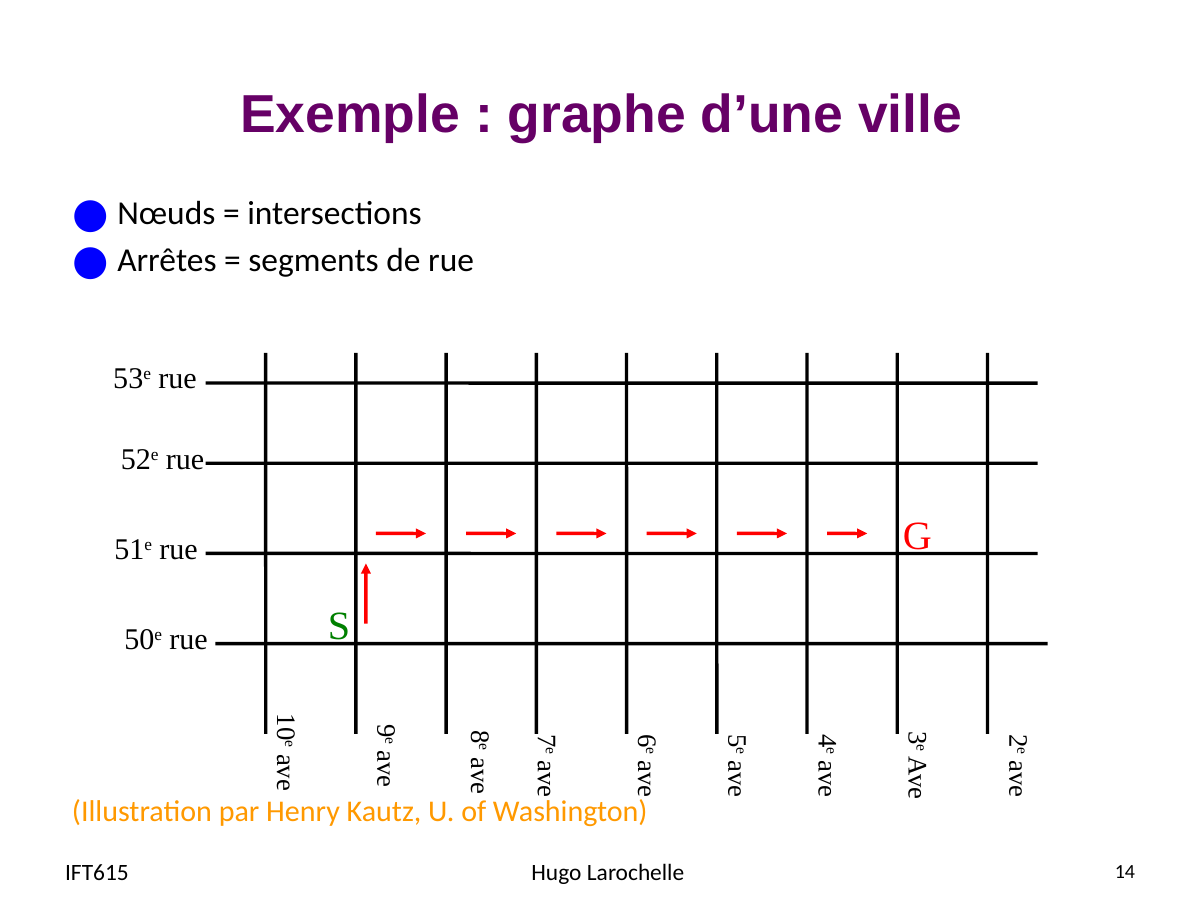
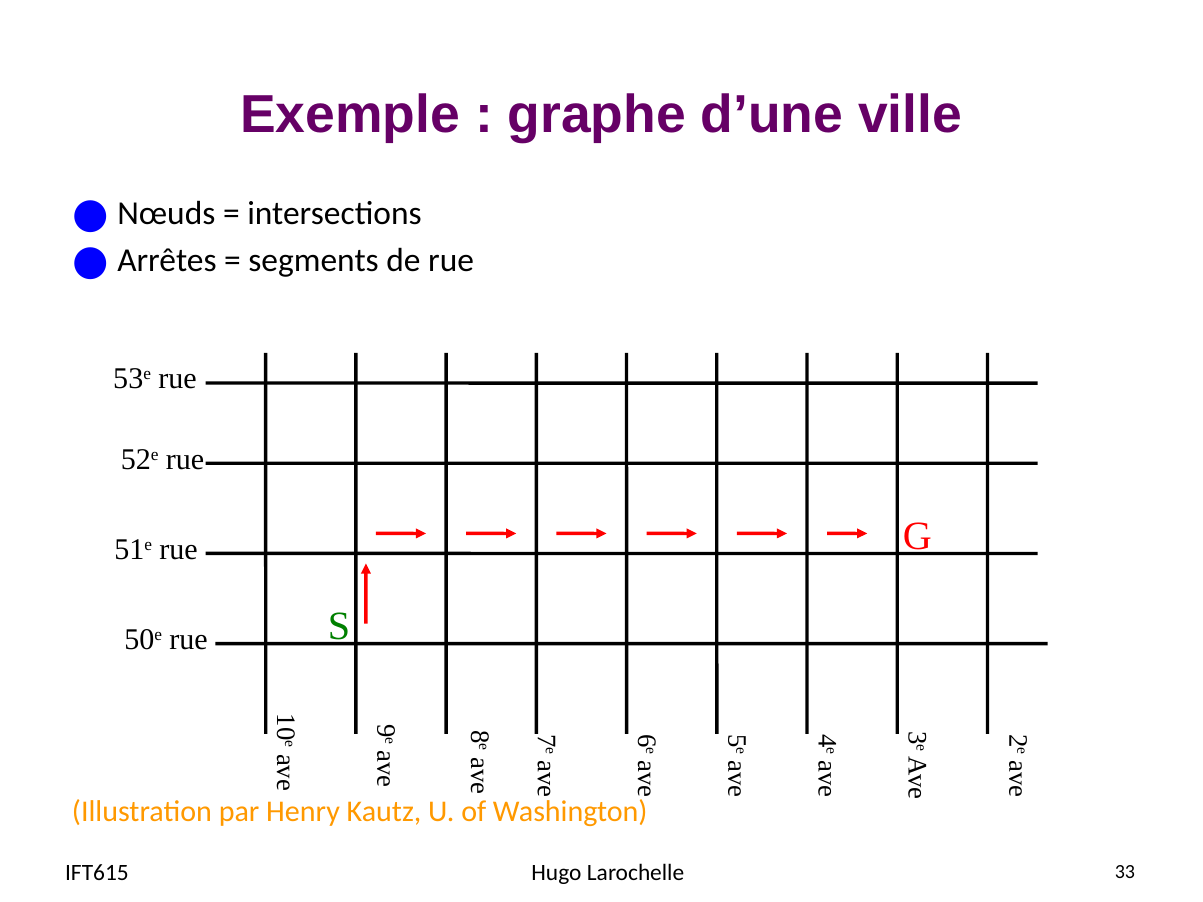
14: 14 -> 33
